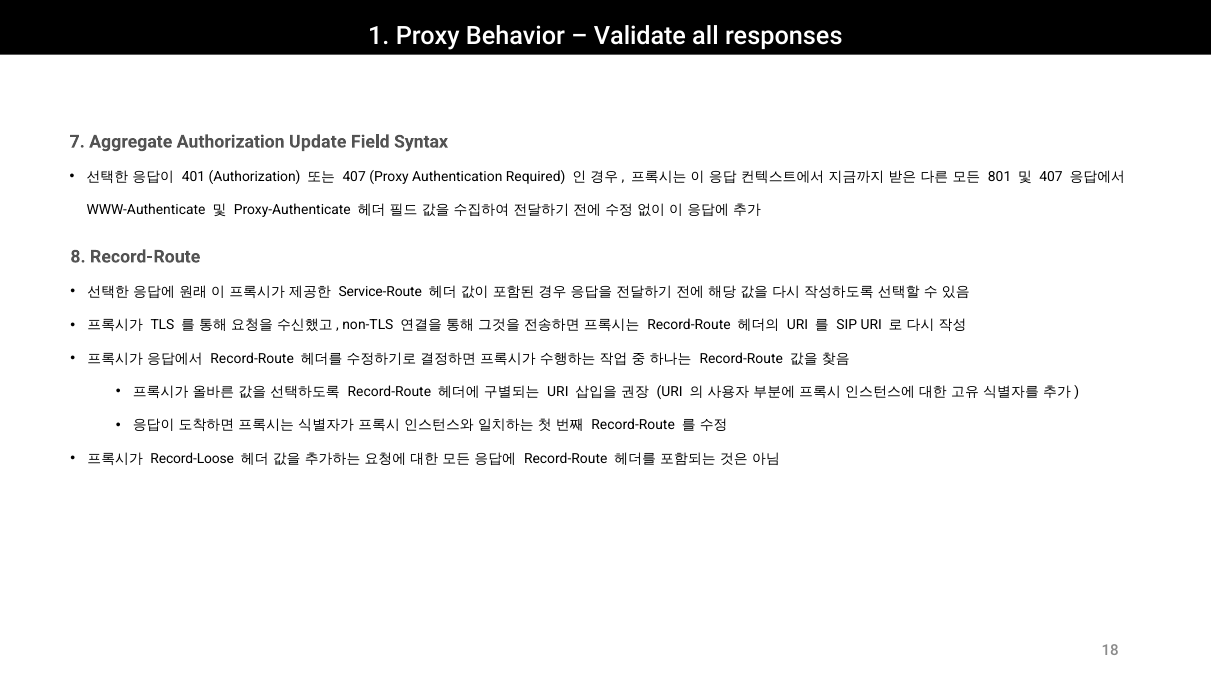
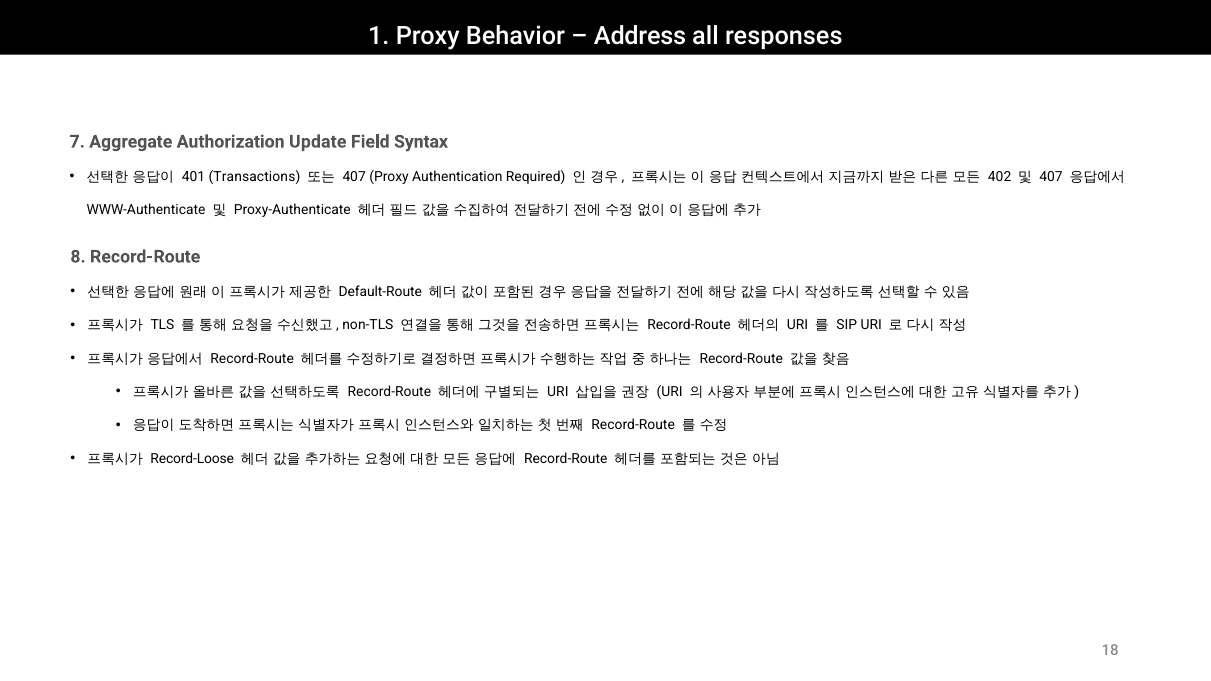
Validate: Validate -> Address
401 Authorization: Authorization -> Transactions
801: 801 -> 402
Service-Route: Service-Route -> Default-Route
